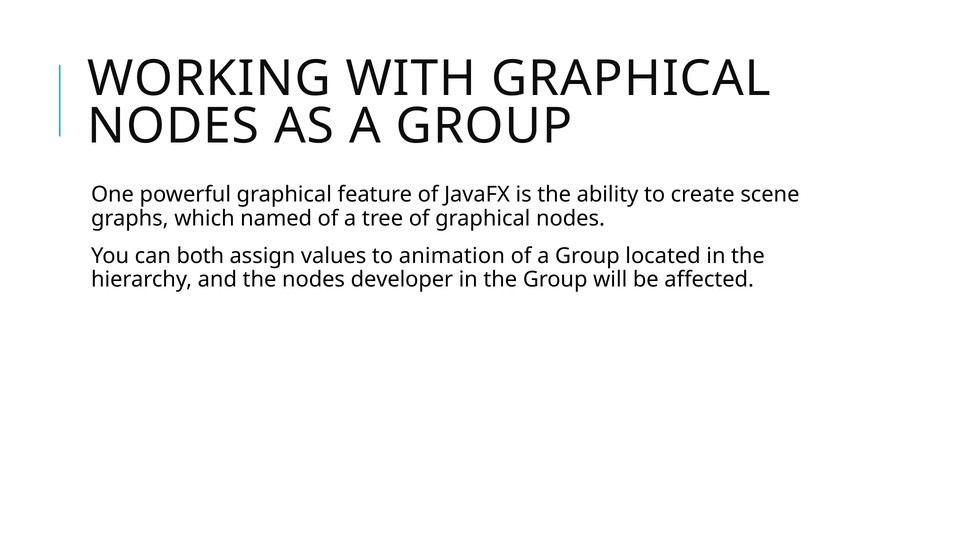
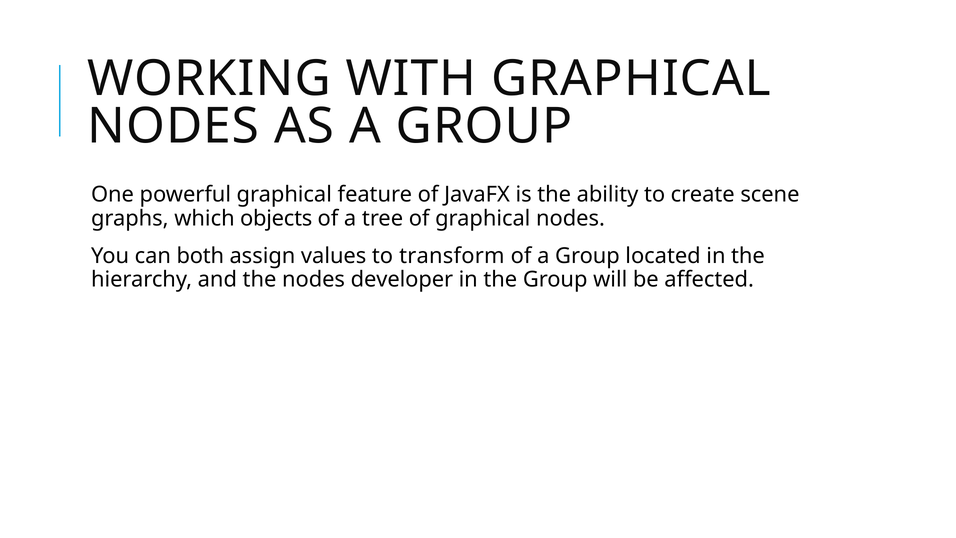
named: named -> objects
animation: animation -> transform
